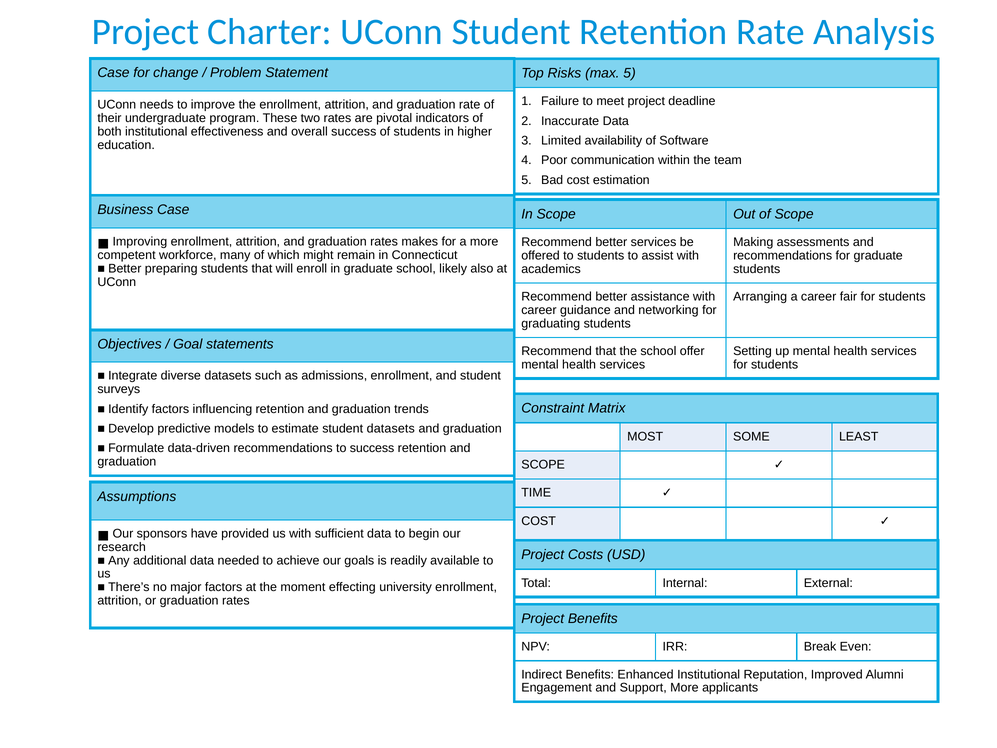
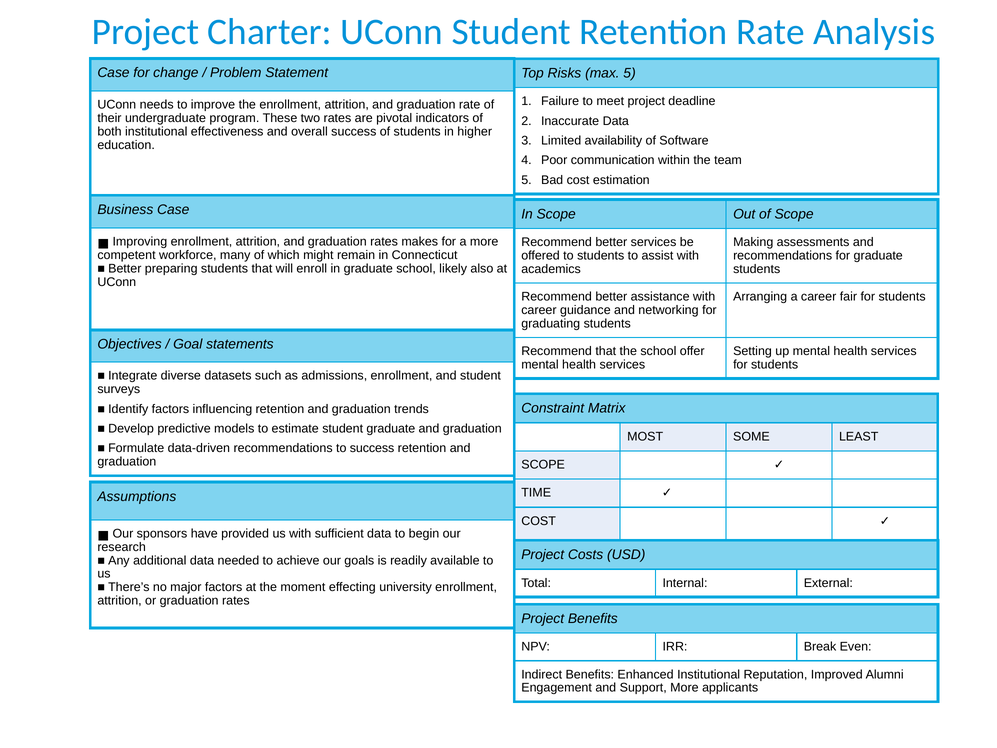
student datasets: datasets -> graduate
